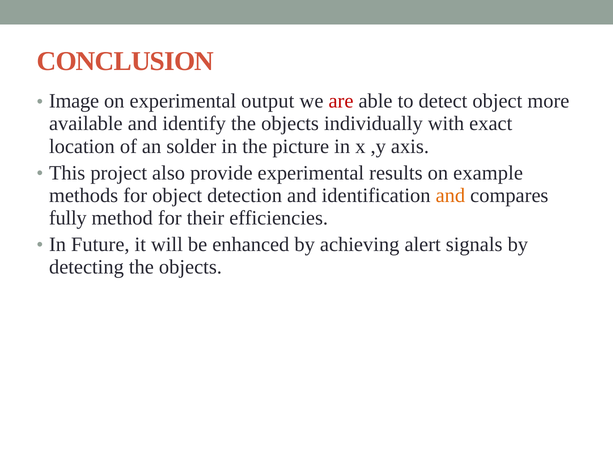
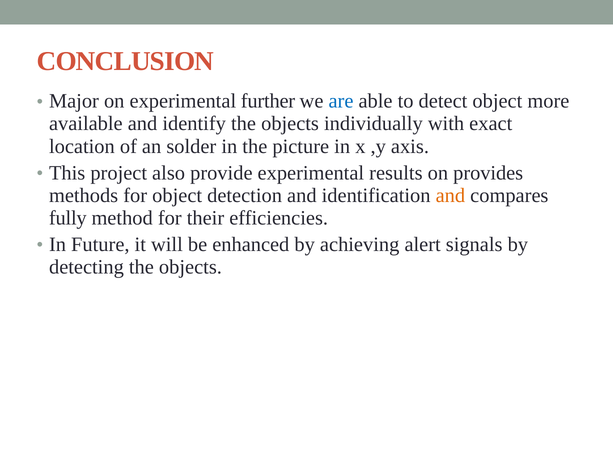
Image: Image -> Major
output: output -> further
are colour: red -> blue
example: example -> provides
